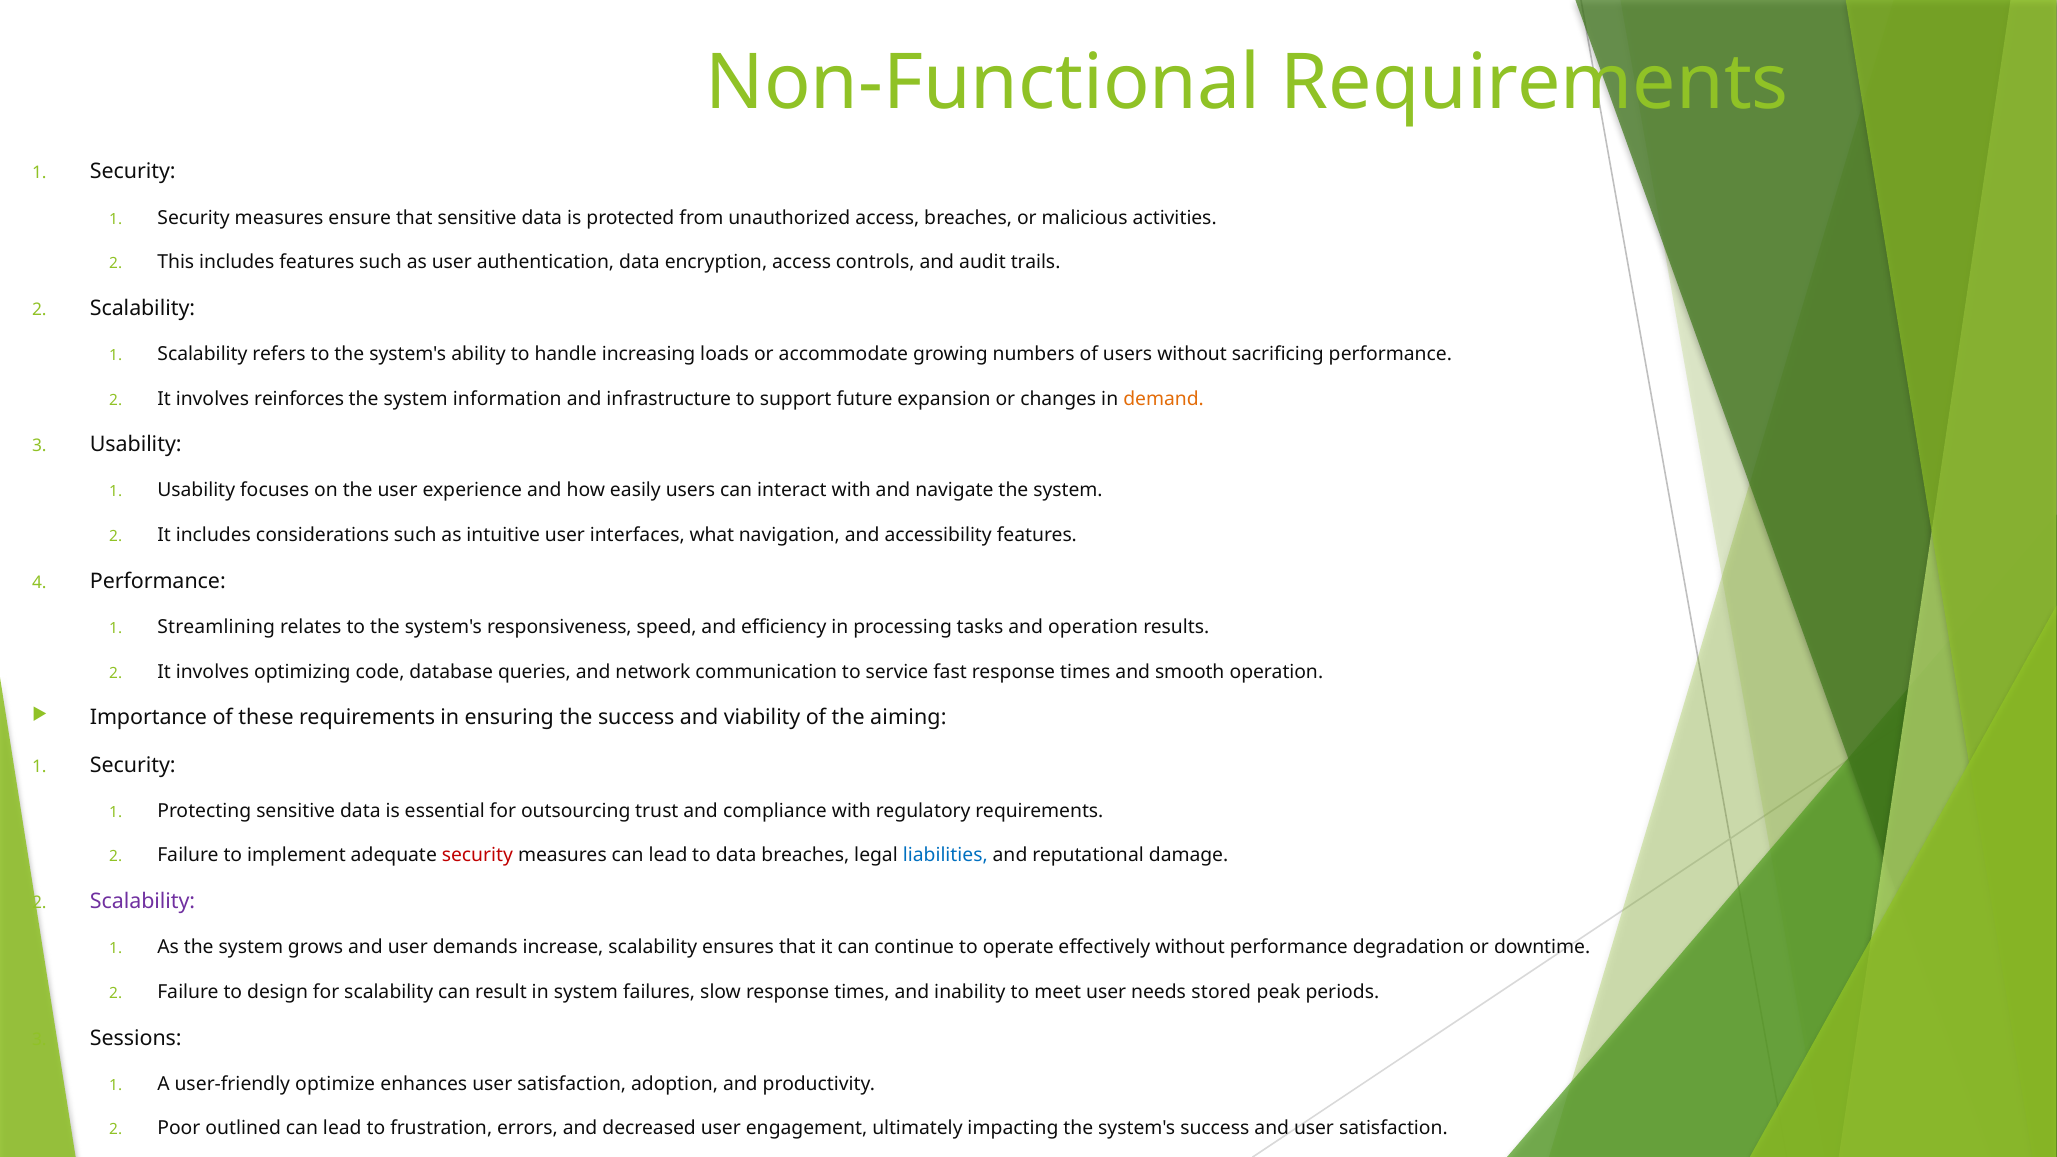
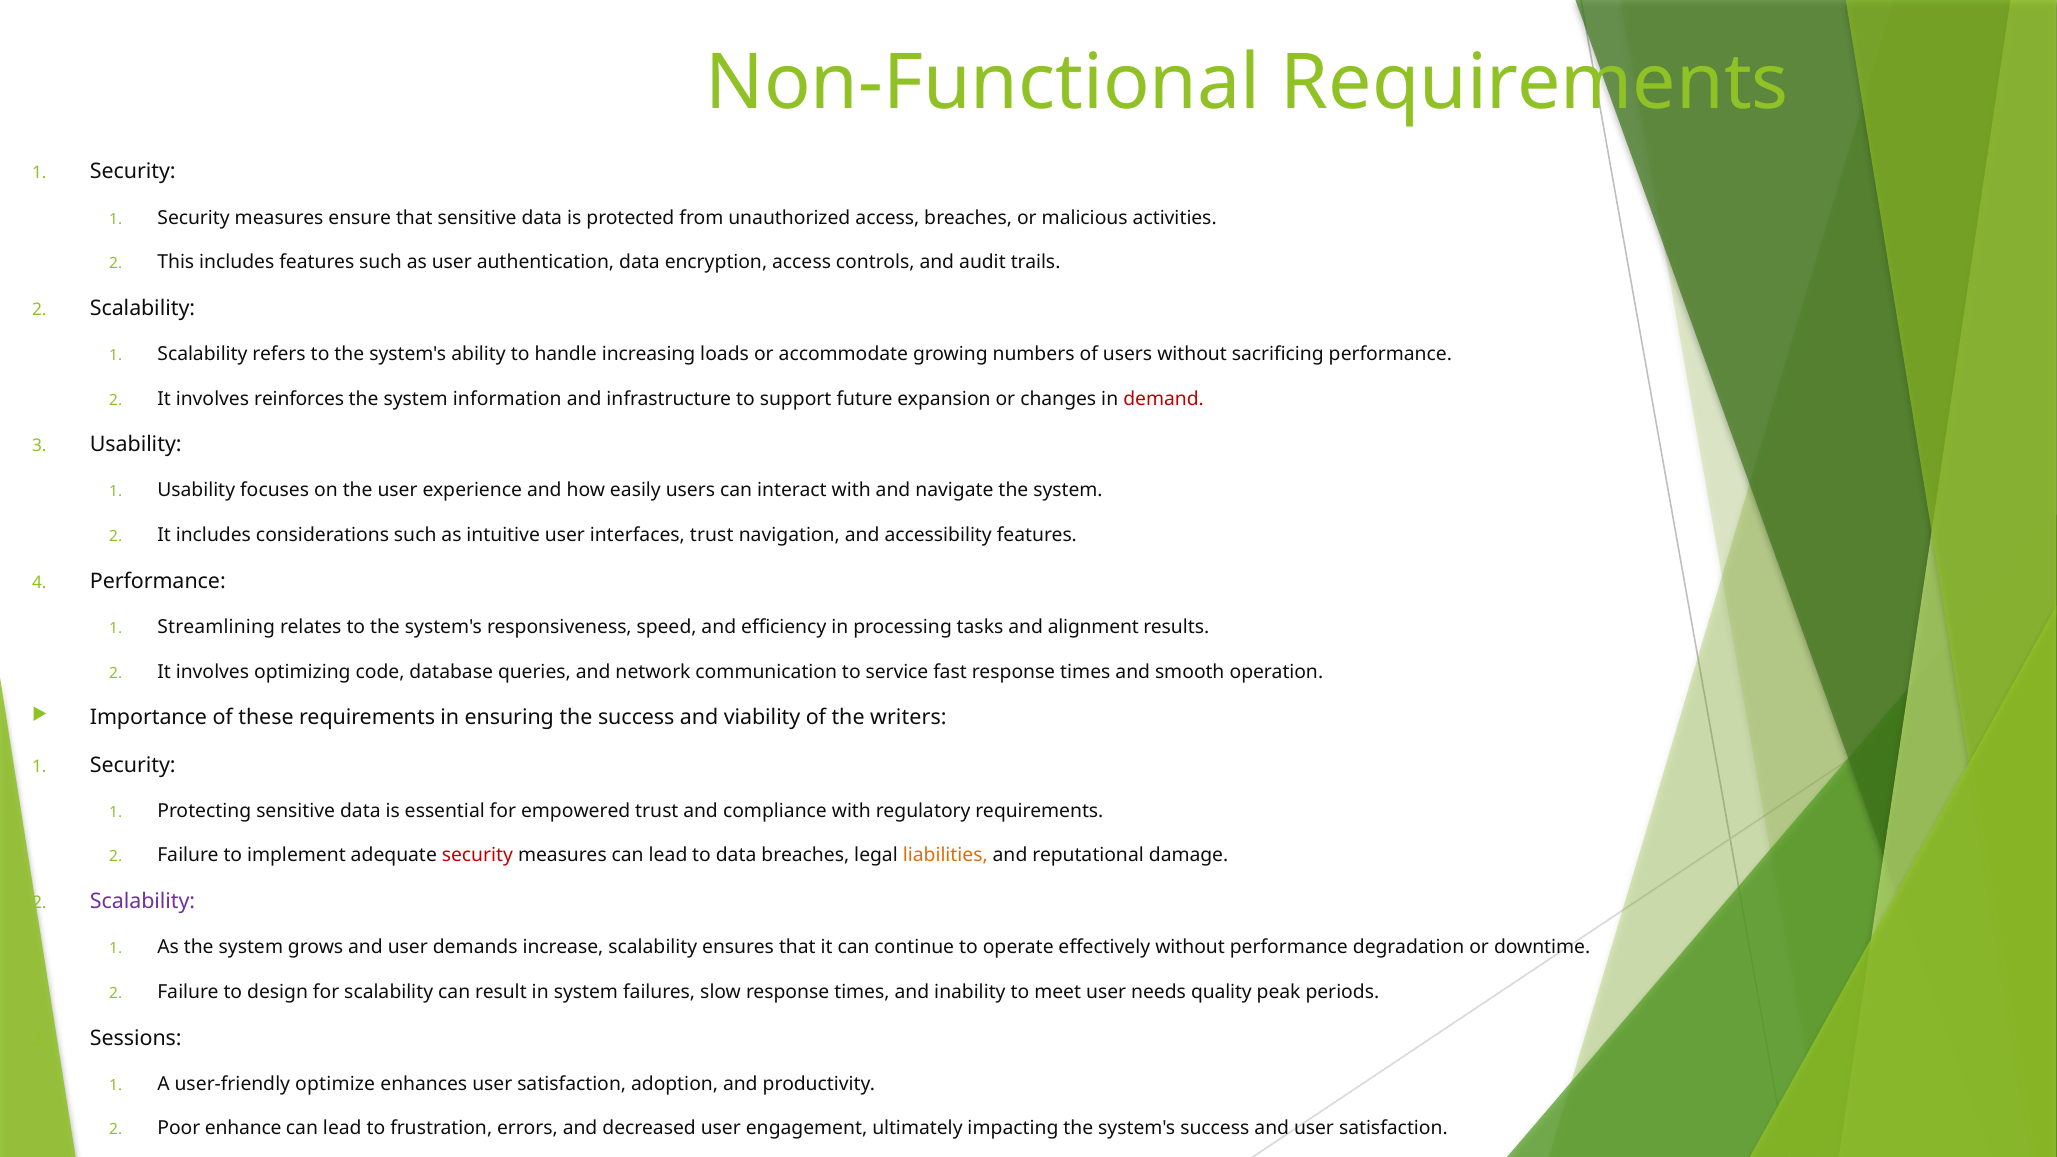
demand colour: orange -> red
interfaces what: what -> trust
and operation: operation -> alignment
aiming: aiming -> writers
outsourcing: outsourcing -> empowered
liabilities colour: blue -> orange
stored: stored -> quality
outlined: outlined -> enhance
